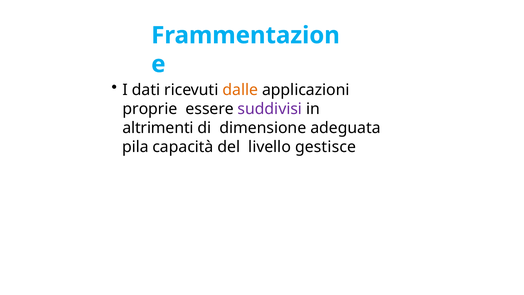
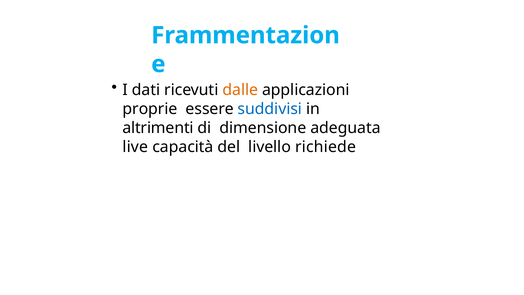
suddivisi colour: purple -> blue
pila: pila -> live
gestisce: gestisce -> richiede
